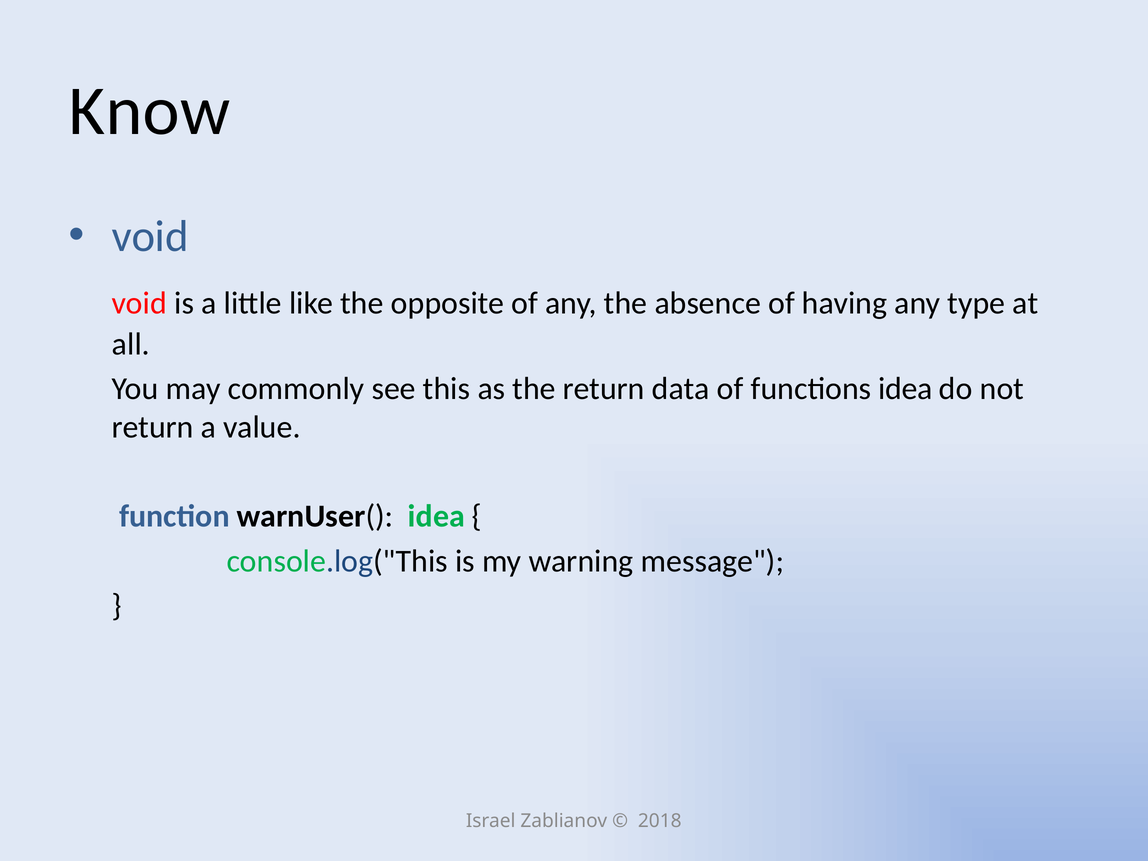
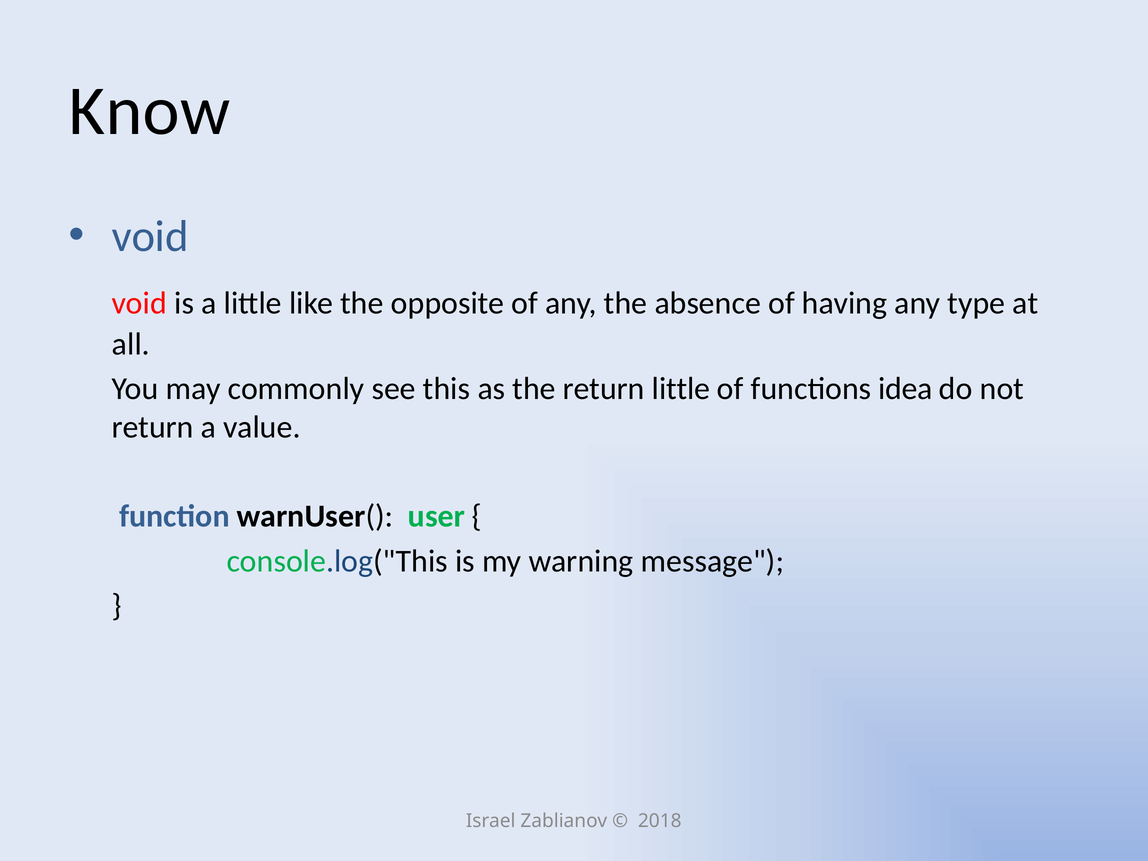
return data: data -> little
warnUser( idea: idea -> user
